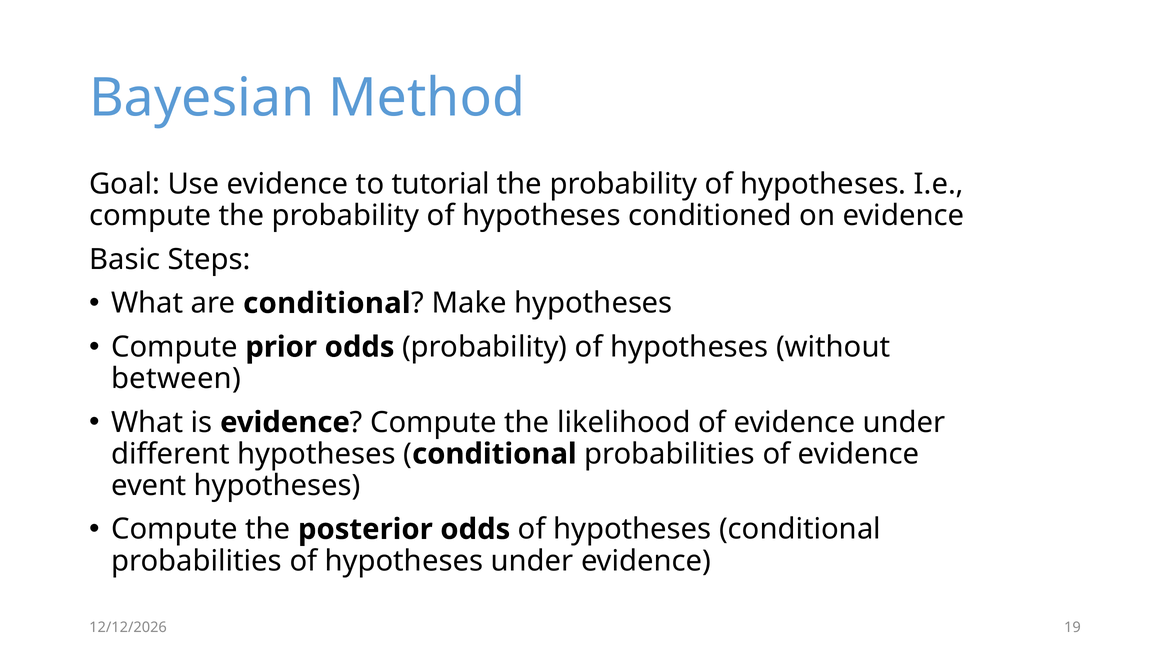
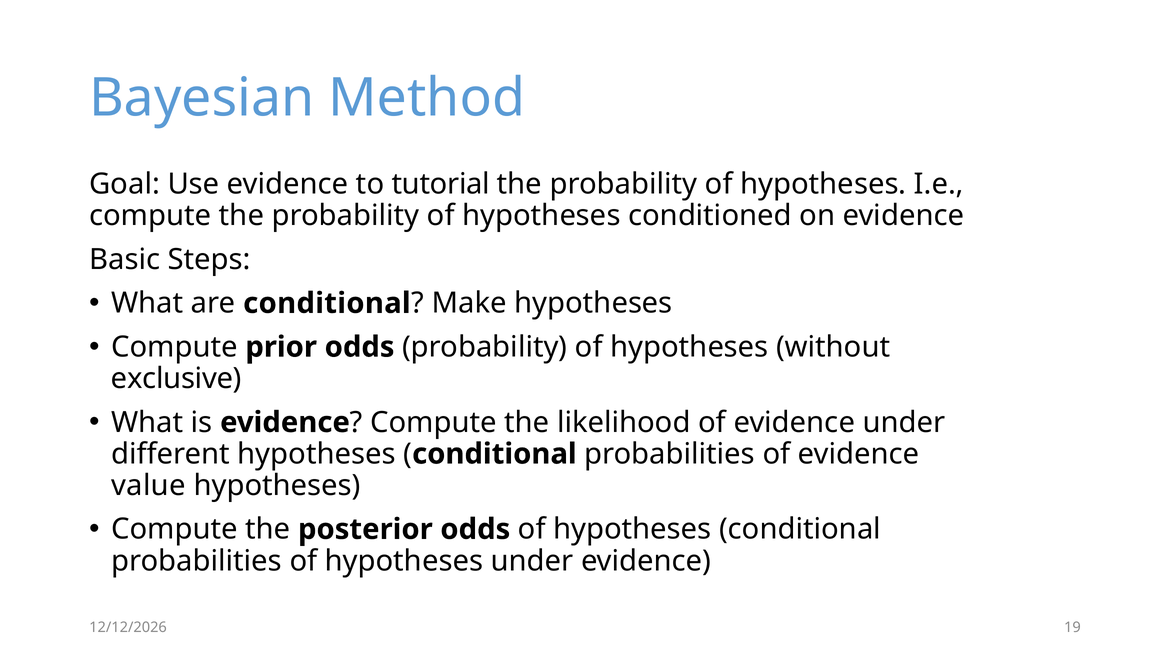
between: between -> exclusive
event: event -> value
